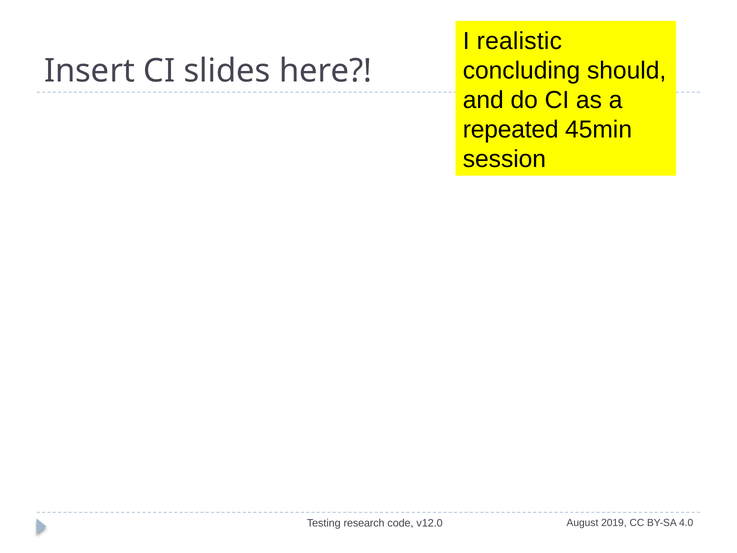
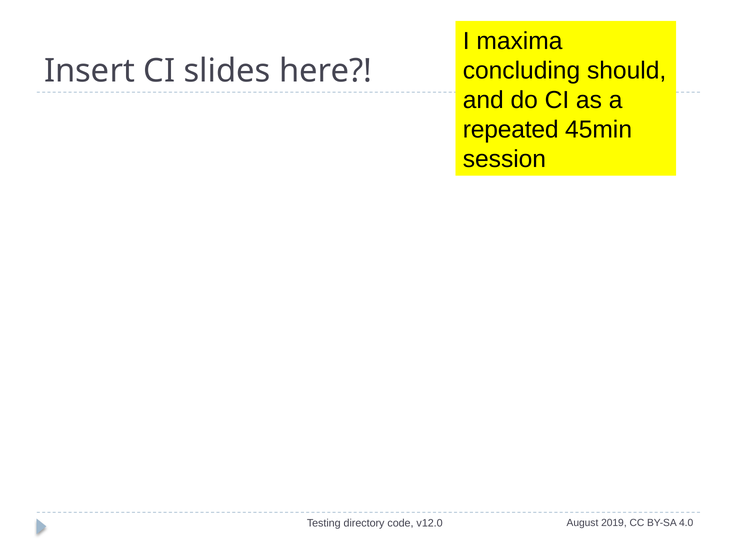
realistic: realistic -> maxima
research: research -> directory
